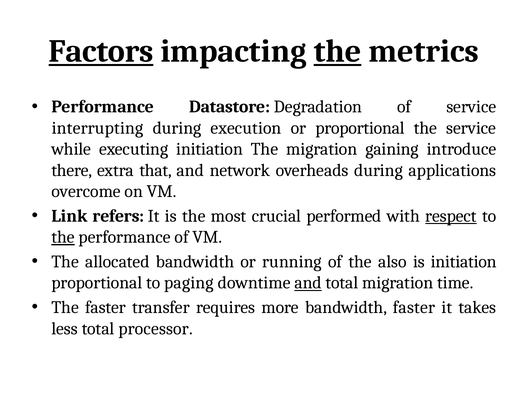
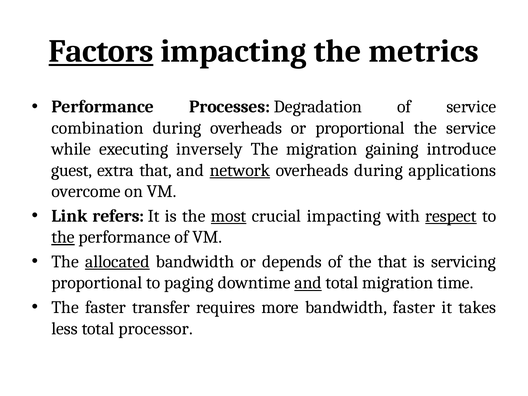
the at (338, 51) underline: present -> none
Datastore: Datastore -> Processes
interrupting: interrupting -> combination
during execution: execution -> overheads
executing initiation: initiation -> inversely
there: there -> guest
network underline: none -> present
most underline: none -> present
crucial performed: performed -> impacting
allocated underline: none -> present
running: running -> depends
the also: also -> that
is initiation: initiation -> servicing
